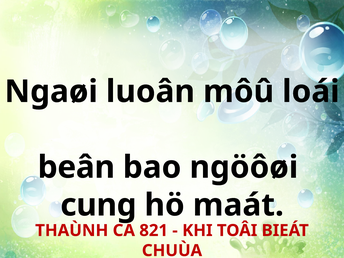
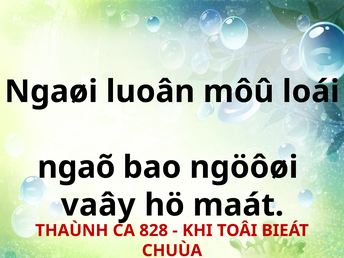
beân: beân -> ngaõ
cung: cung -> vaây
821: 821 -> 828
